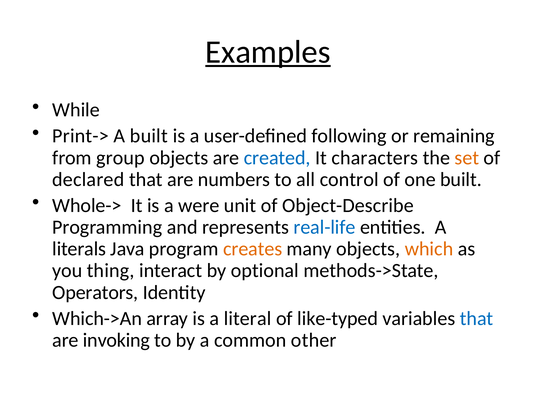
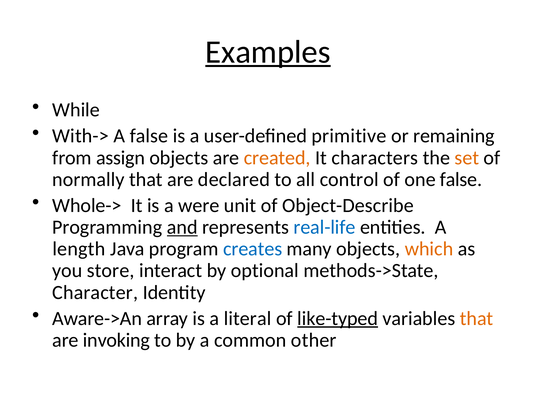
Print->: Print-> -> With->
A built: built -> false
following: following -> primitive
group: group -> assign
created colour: blue -> orange
declared: declared -> normally
numbers: numbers -> declared
one built: built -> false
and underline: none -> present
literals: literals -> length
creates colour: orange -> blue
thing: thing -> store
Operators: Operators -> Character
Which->An: Which->An -> Aware->An
like-typed underline: none -> present
that at (477, 318) colour: blue -> orange
